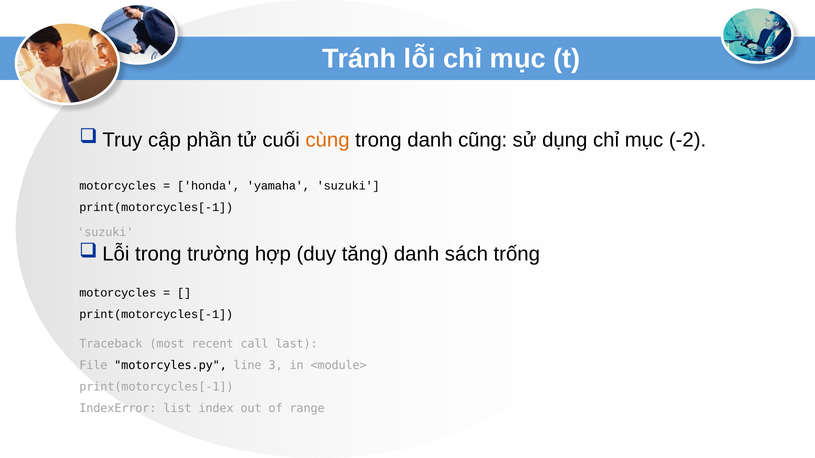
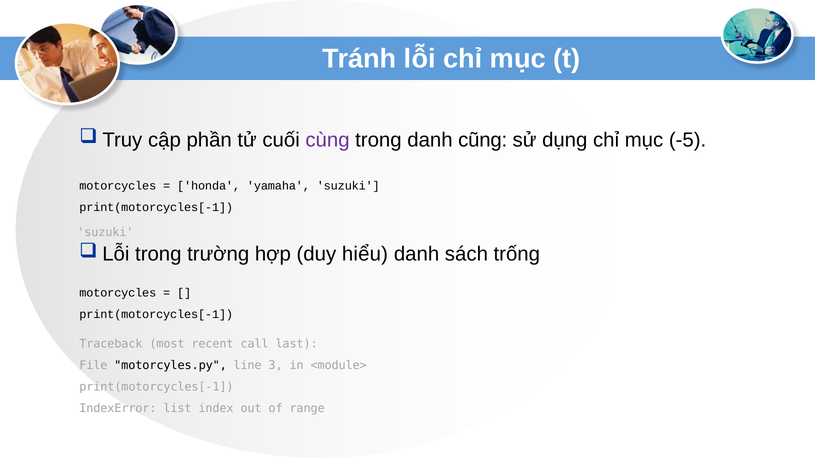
cùng colour: orange -> purple
-2: -2 -> -5
tăng: tăng -> hiểu
